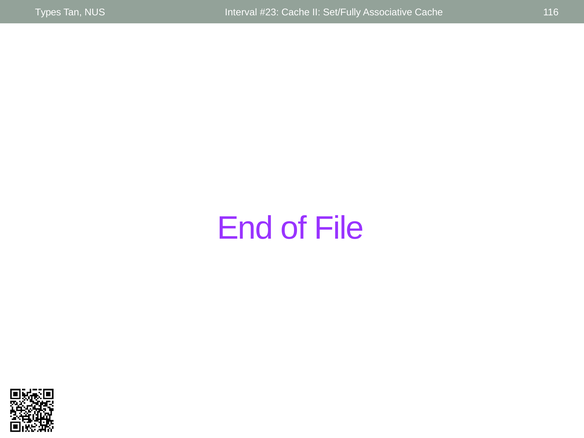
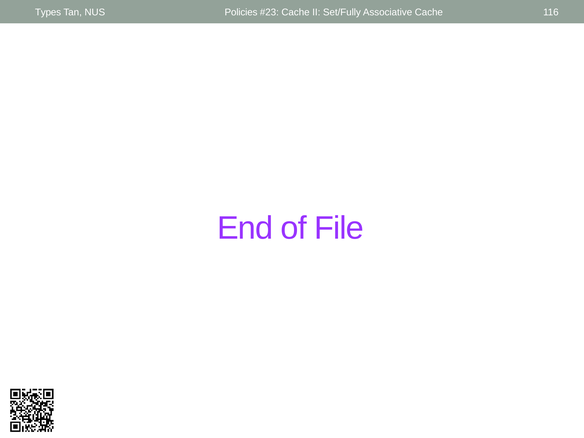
Interval: Interval -> Policies
